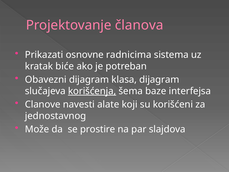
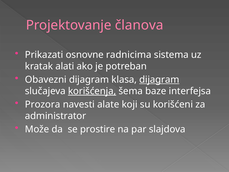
biće: biće -> alati
dijagram at (159, 79) underline: none -> present
Clanove: Clanove -> Prozora
jednostavnog: jednostavnog -> administrator
